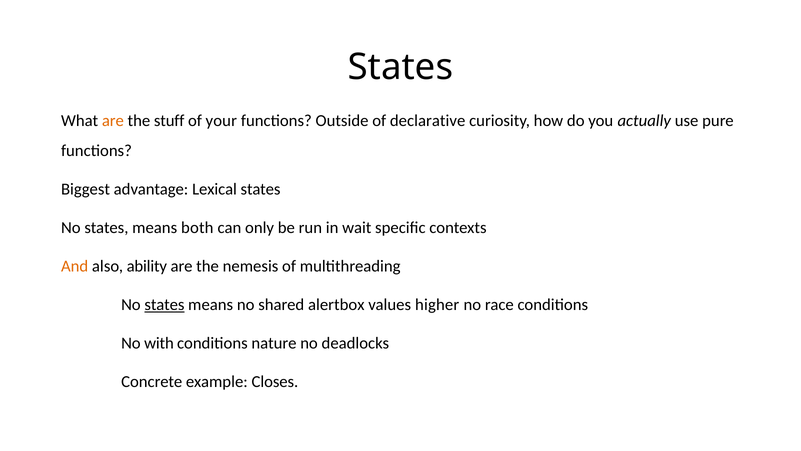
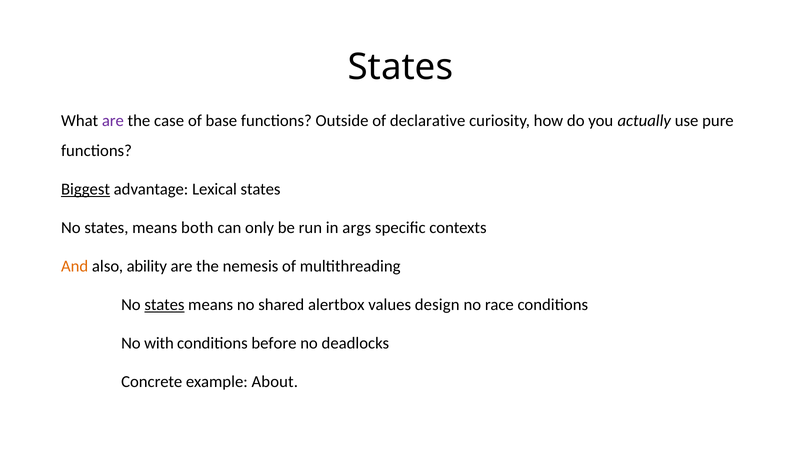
are at (113, 121) colour: orange -> purple
stuff: stuff -> case
your: your -> base
Biggest underline: none -> present
wait: wait -> args
higher: higher -> design
nature: nature -> before
Closes: Closes -> About
